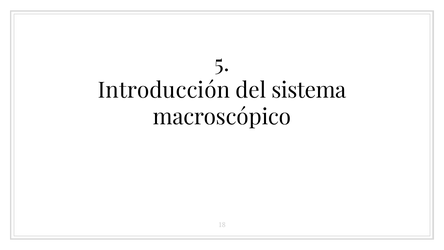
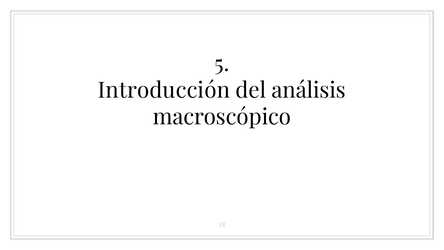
sistema: sistema -> análisis
